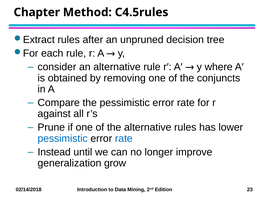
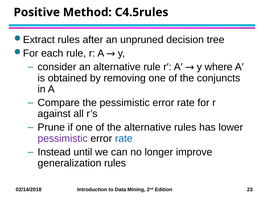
Chapter: Chapter -> Positive
pessimistic at (63, 138) colour: blue -> purple
generalization grow: grow -> rules
